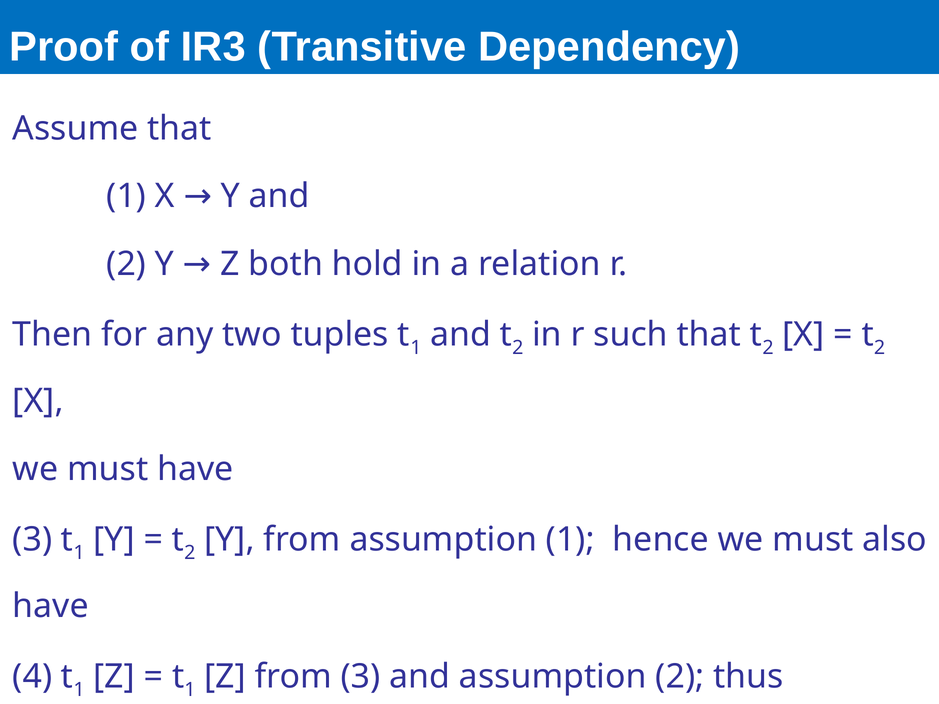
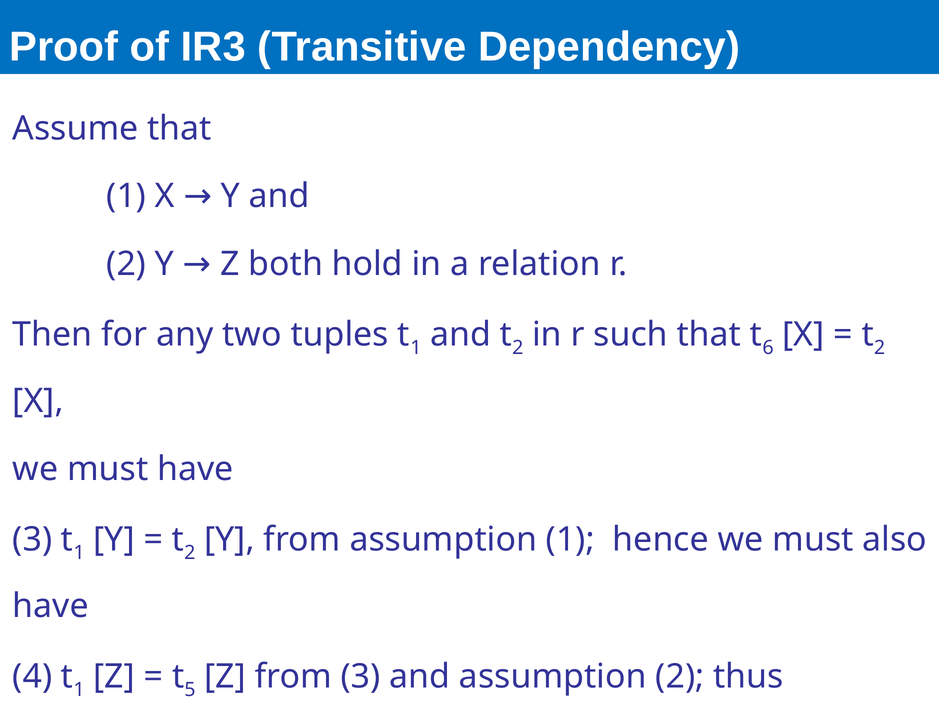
2 at (768, 348): 2 -> 6
1 at (190, 690): 1 -> 5
